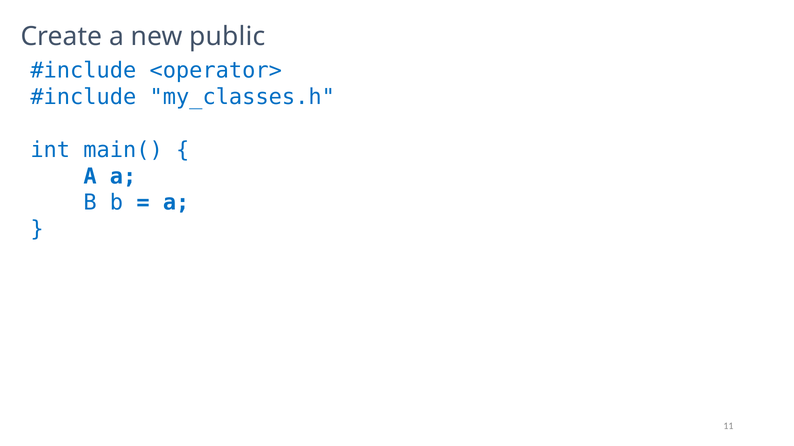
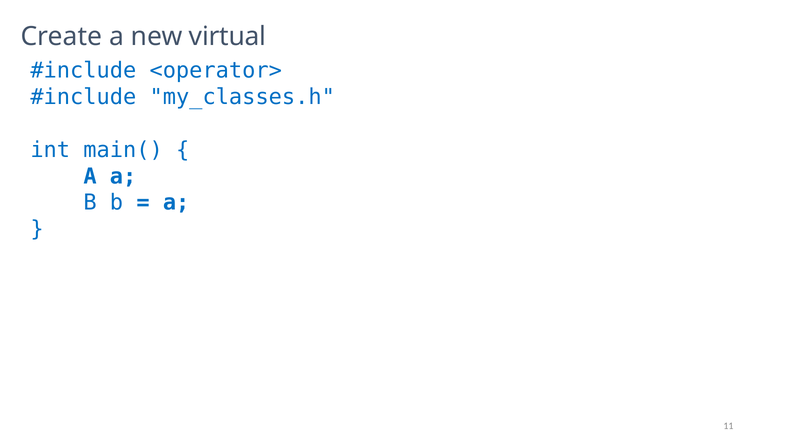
public: public -> virtual
